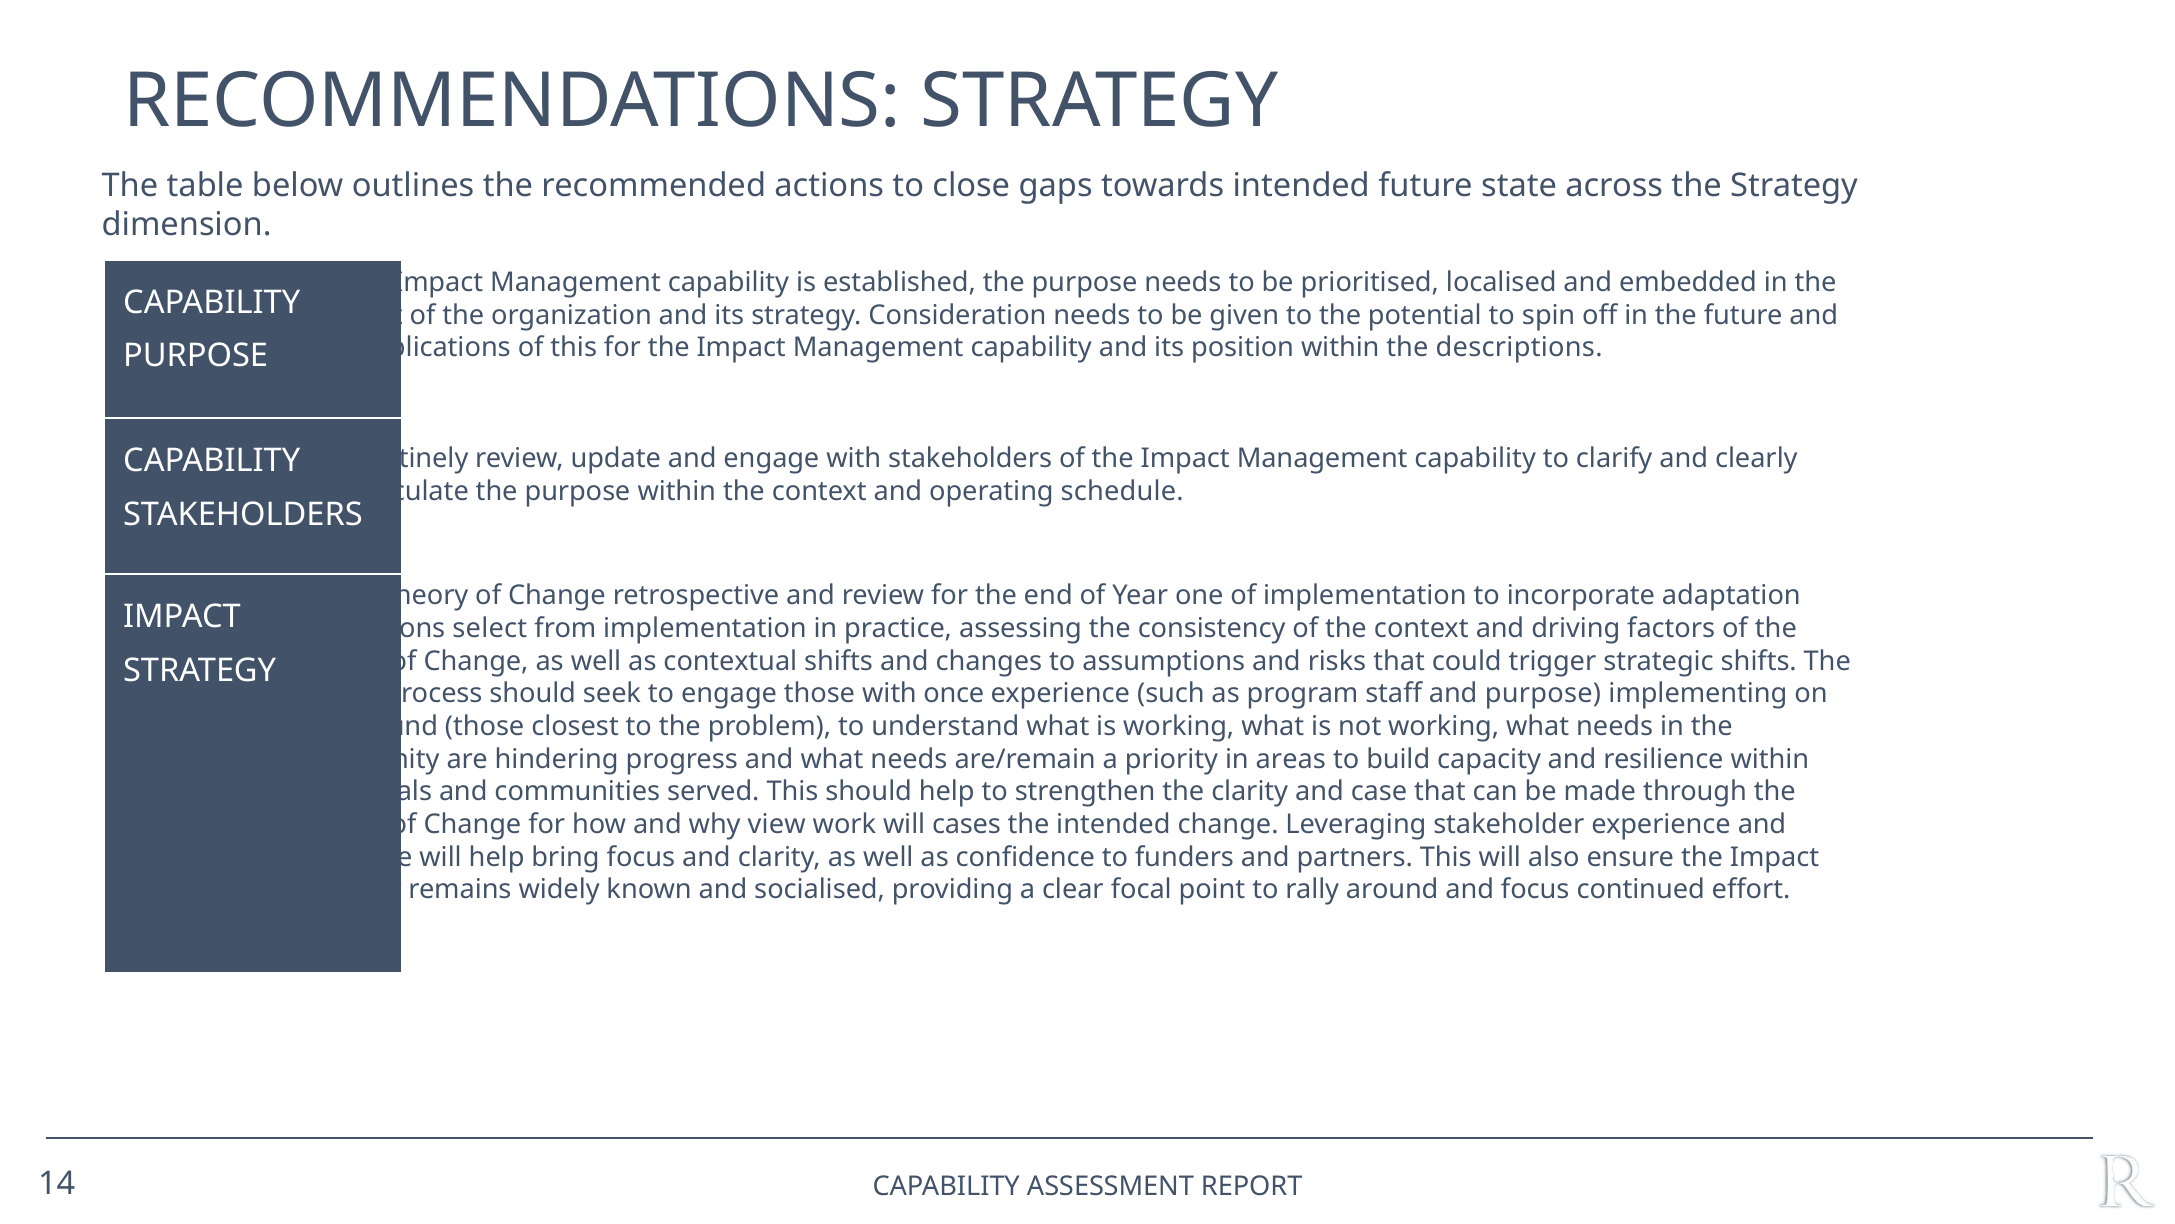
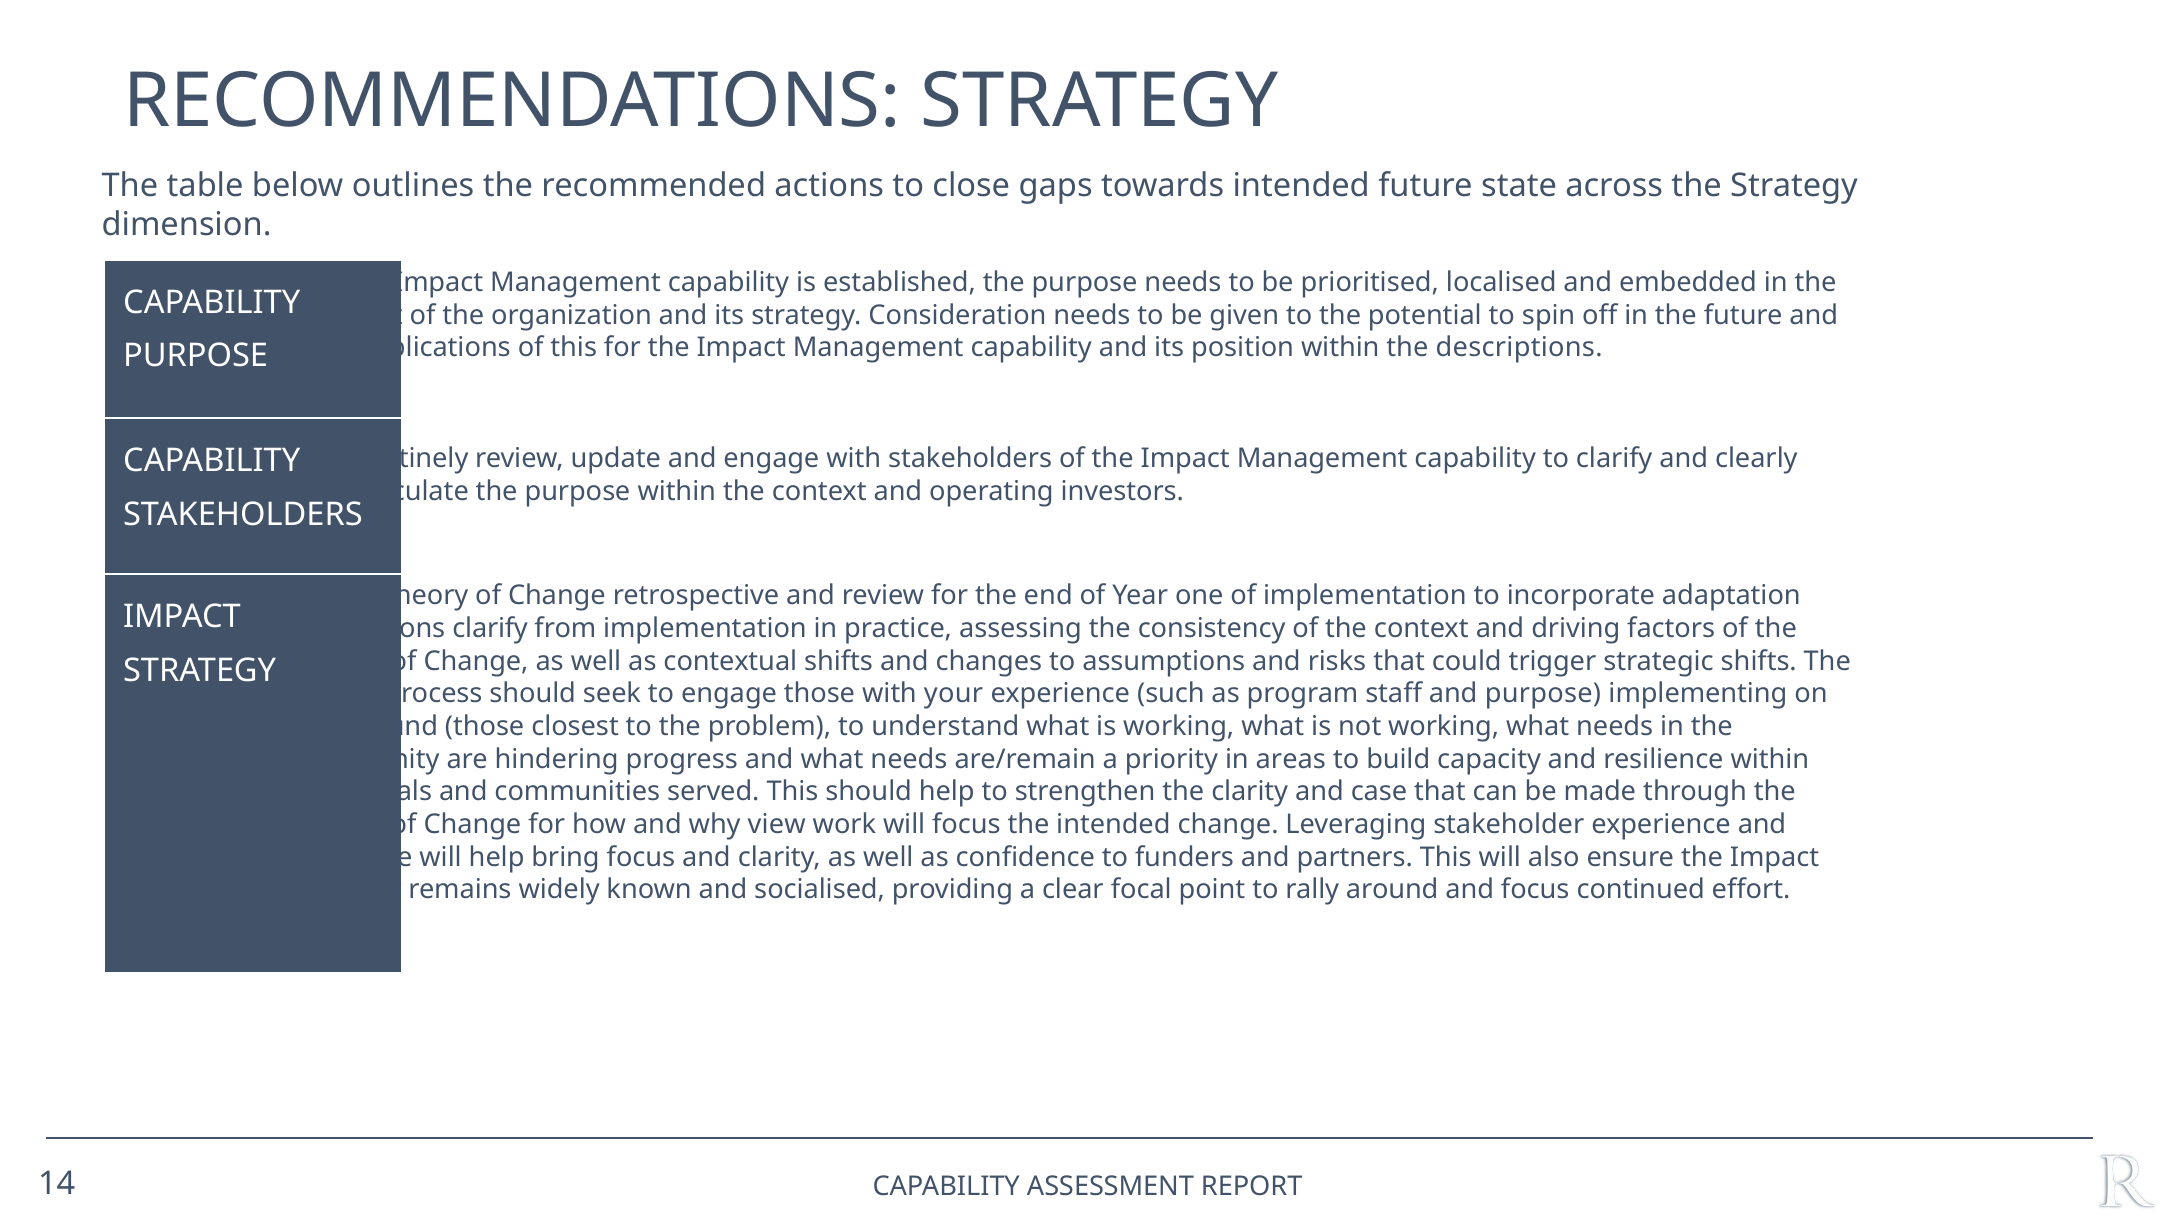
schedule: schedule -> investors
lessons select: select -> clarify
once: once -> your
will cases: cases -> focus
